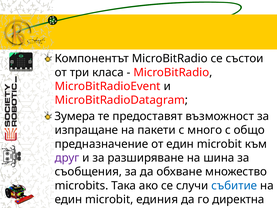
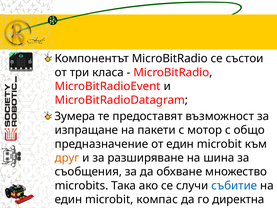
много: много -> мотор
друг at (67, 158) colour: purple -> orange
единия: единия -> компас
